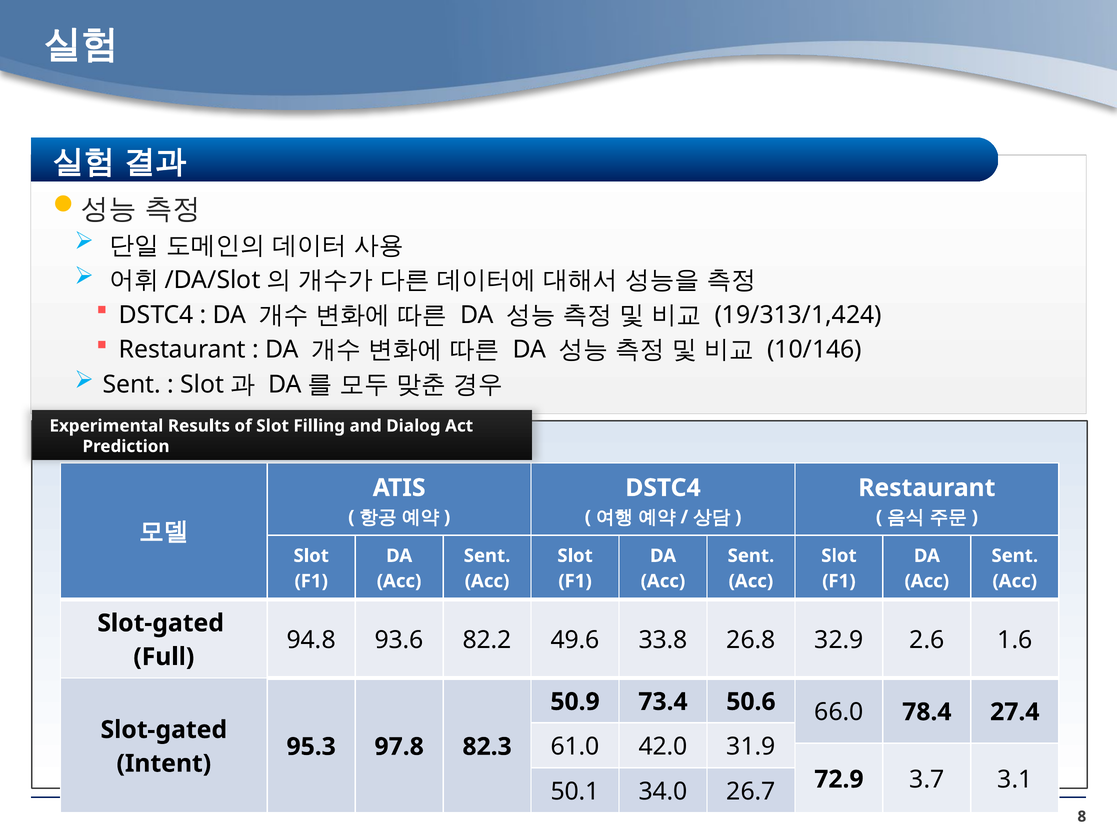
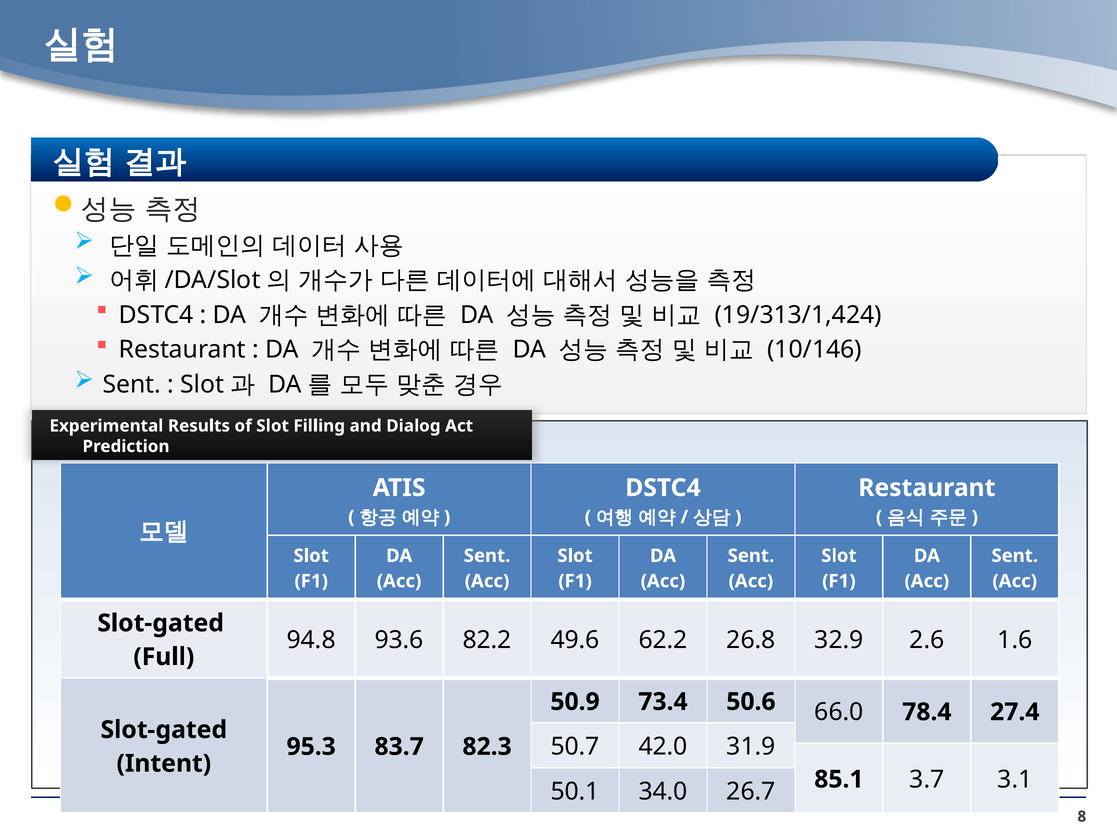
33.8: 33.8 -> 62.2
61.0: 61.0 -> 50.7
97.8: 97.8 -> 83.7
72.9: 72.9 -> 85.1
